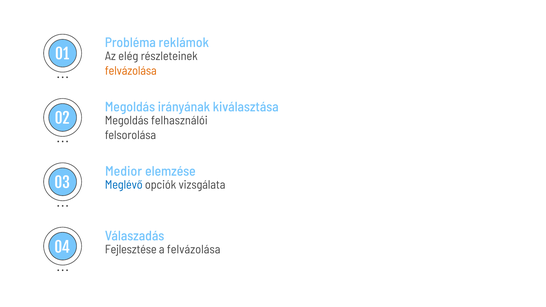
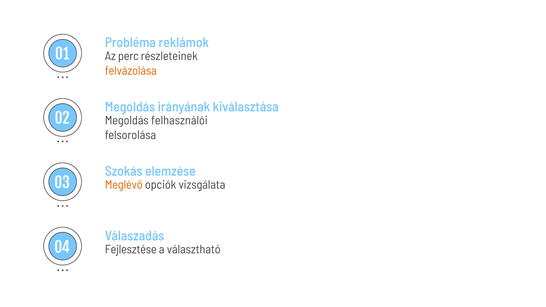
elég: elég -> perc
Medior: Medior -> Szokás
Meglévő colour: blue -> orange
a felvázolása: felvázolása -> választható
